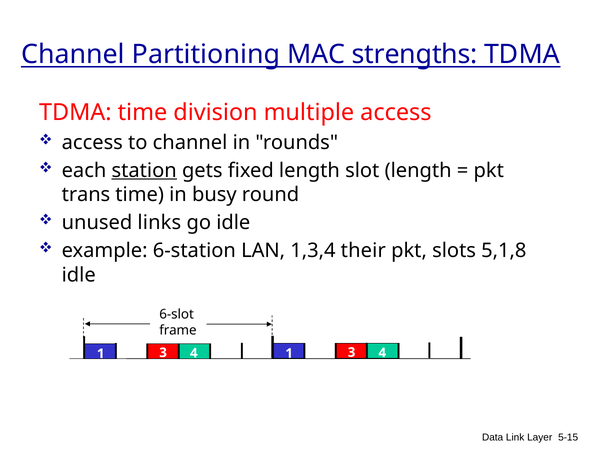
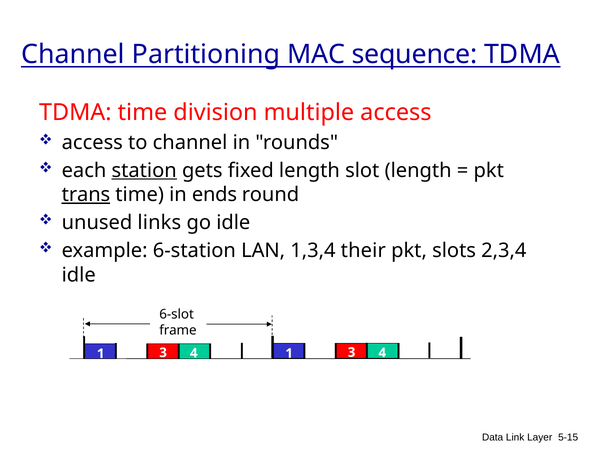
strengths: strengths -> sequence
trans underline: none -> present
busy: busy -> ends
5,1,8: 5,1,8 -> 2,3,4
